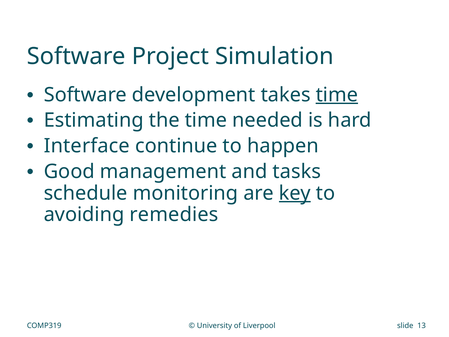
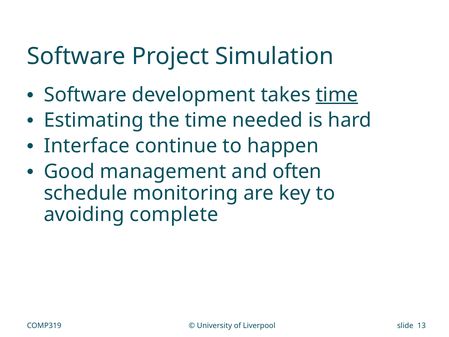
tasks: tasks -> often
key underline: present -> none
remedies: remedies -> complete
